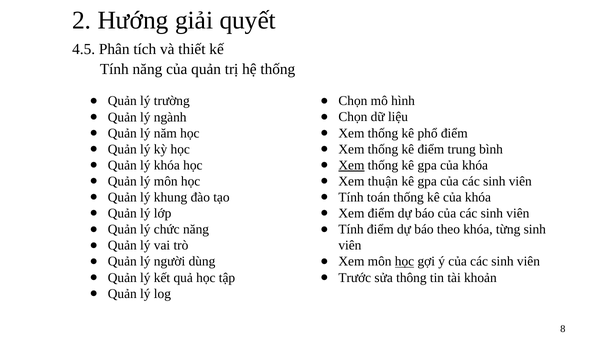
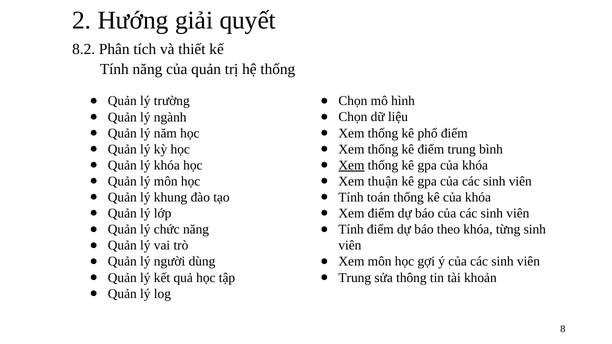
4.5: 4.5 -> 8.2
học at (405, 262) underline: present -> none
Trước at (355, 278): Trước -> Trung
